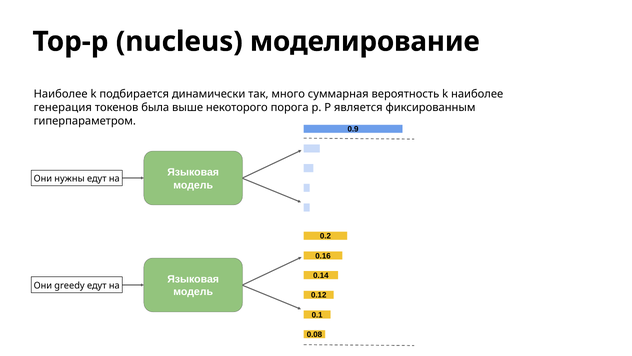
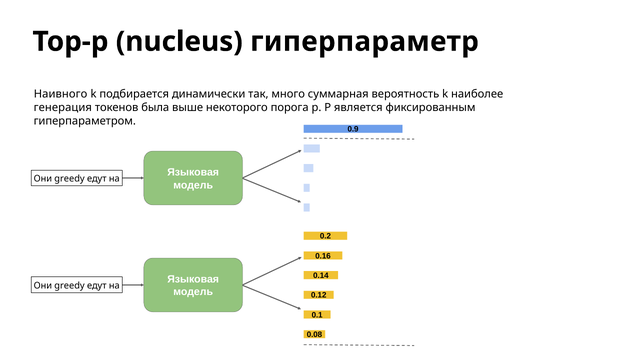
моделирование: моделирование -> гиперпараметр
Наиболее at (61, 94): Наиболее -> Наивного
нужны at (70, 178): нужны -> greedy
